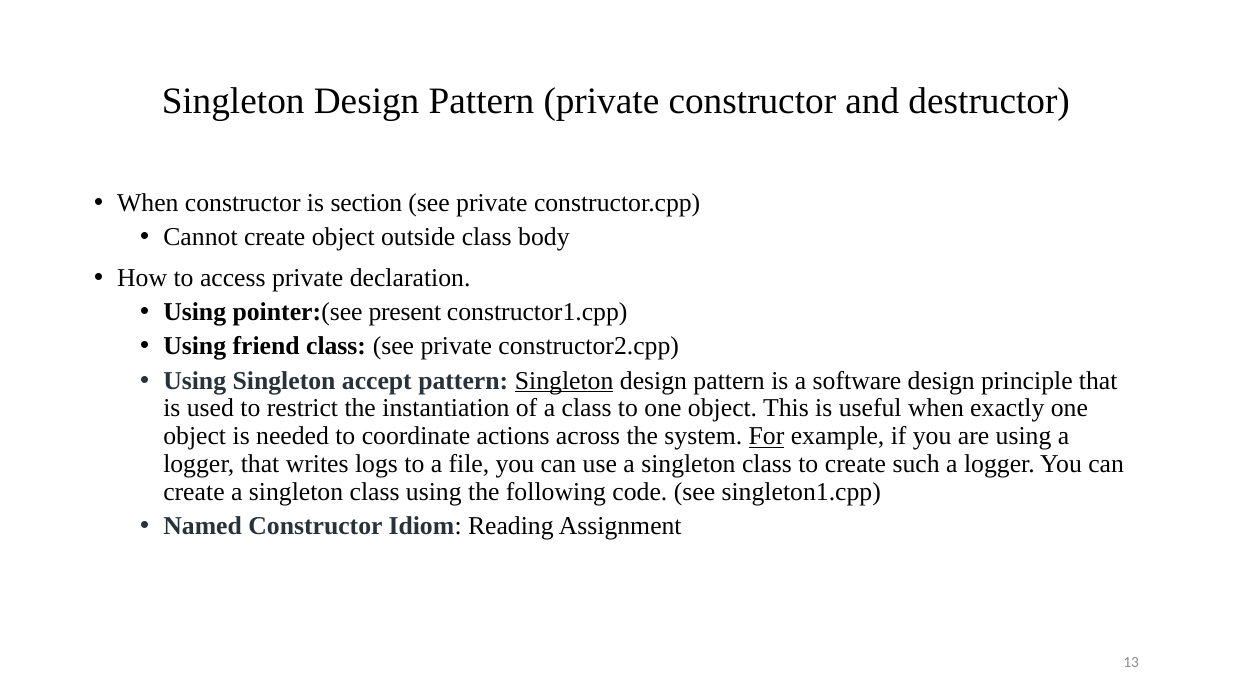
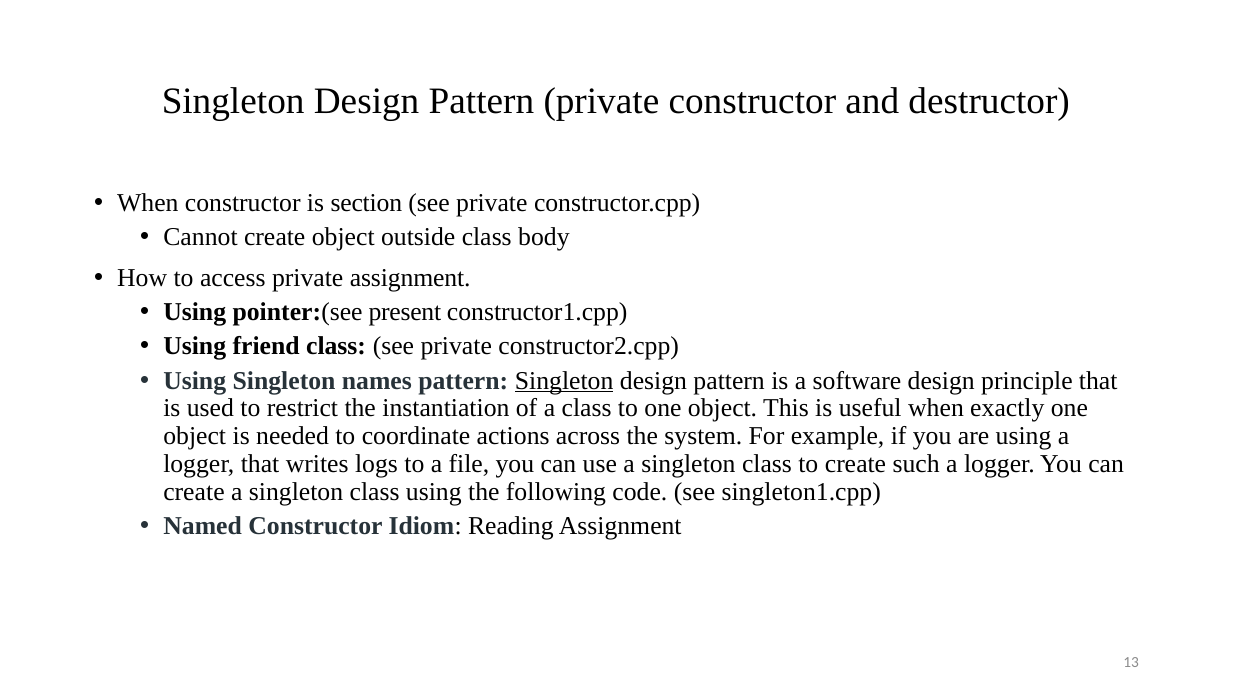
private declaration: declaration -> assignment
accept: accept -> names
For underline: present -> none
